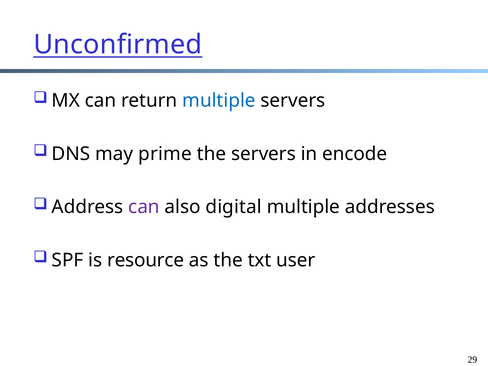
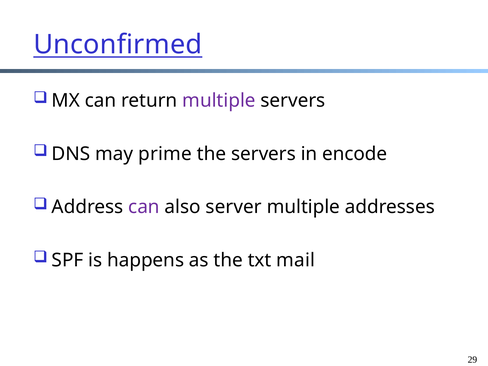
multiple at (219, 101) colour: blue -> purple
digital: digital -> server
resource: resource -> happens
user: user -> mail
